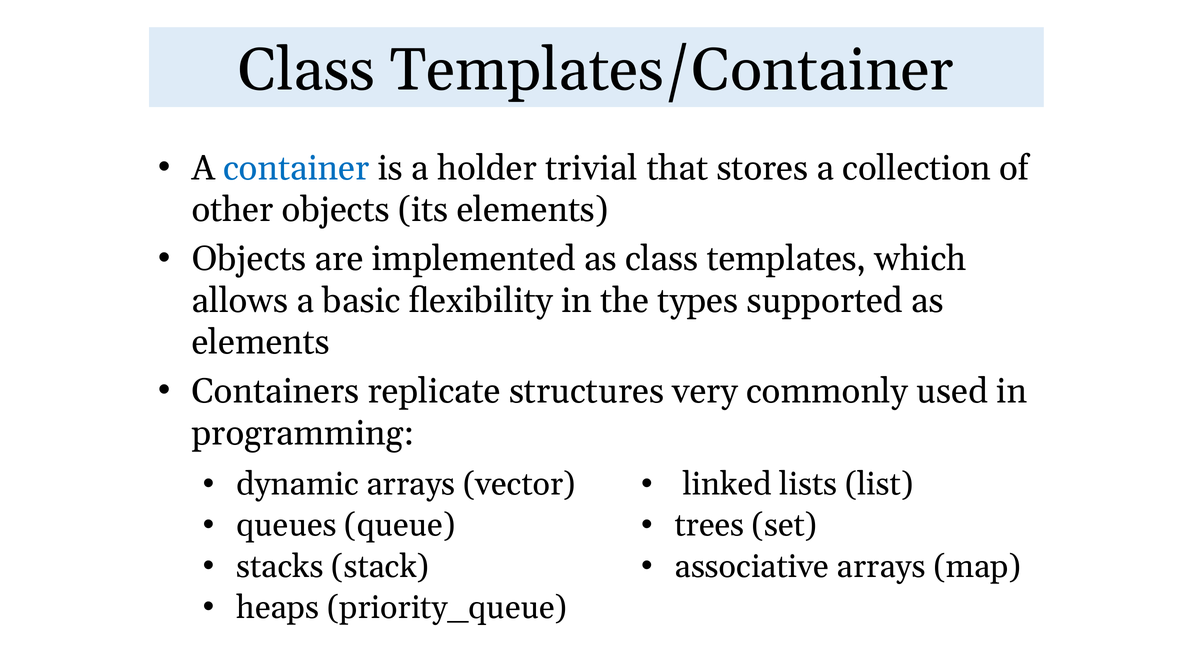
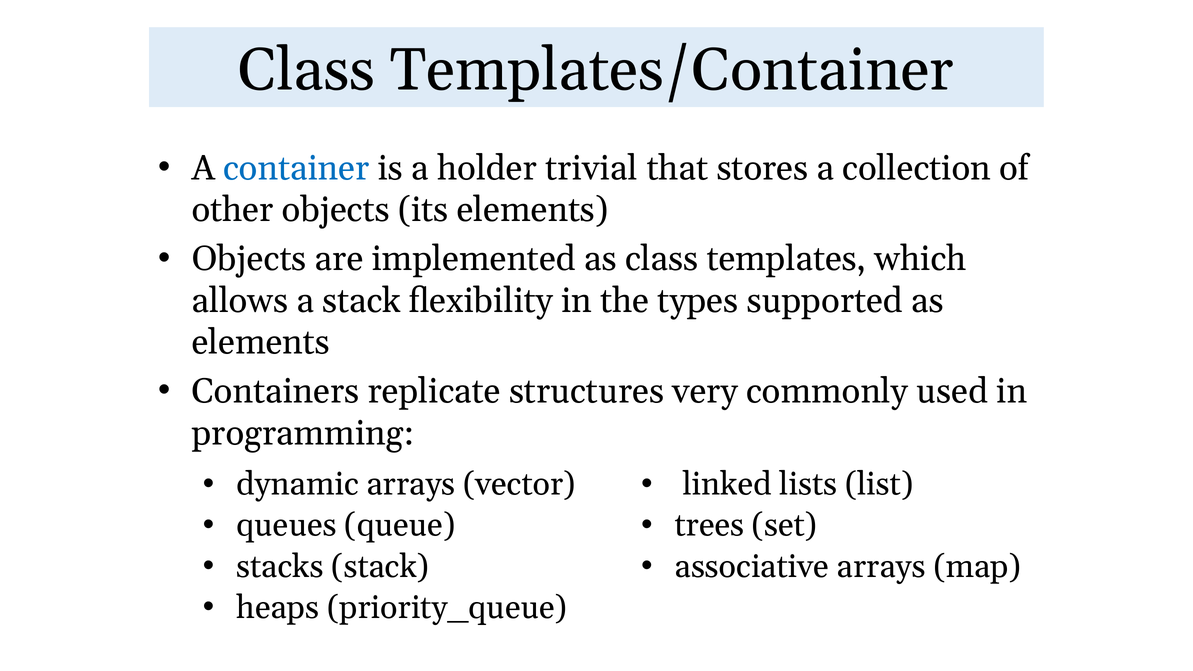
a basic: basic -> stack
